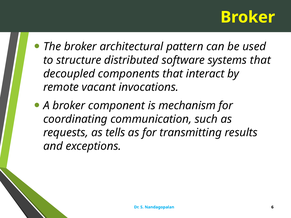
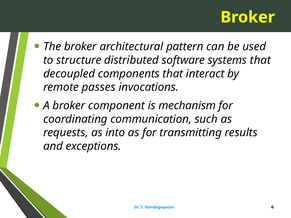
vacant: vacant -> passes
tells: tells -> into
